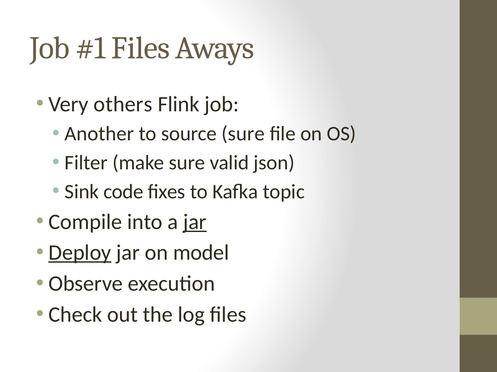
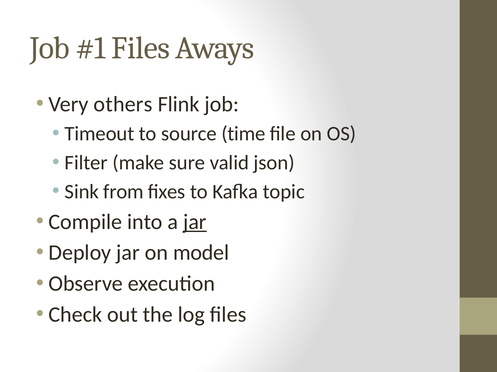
Another: Another -> Timeout
source sure: sure -> time
code: code -> from
Deploy underline: present -> none
